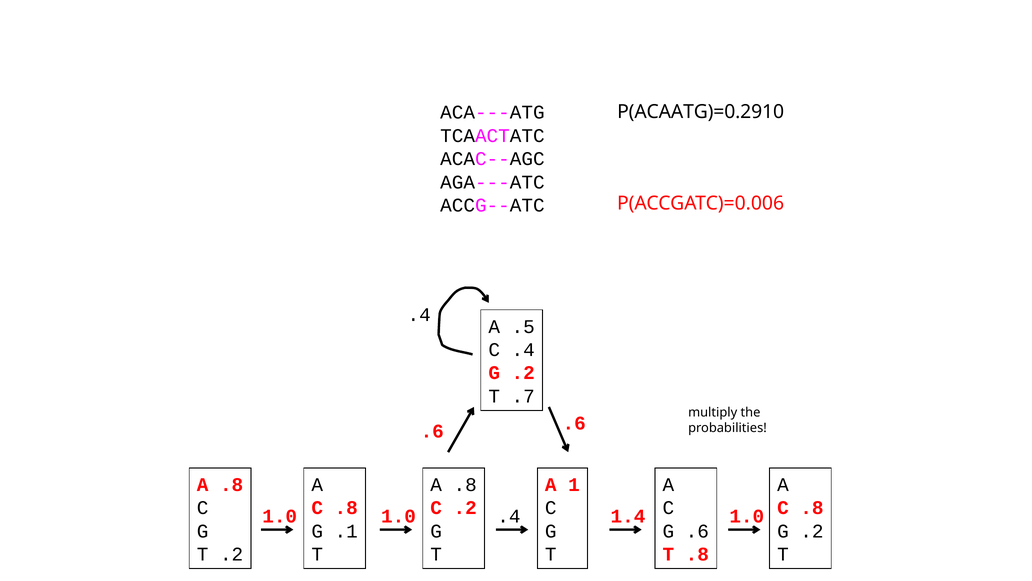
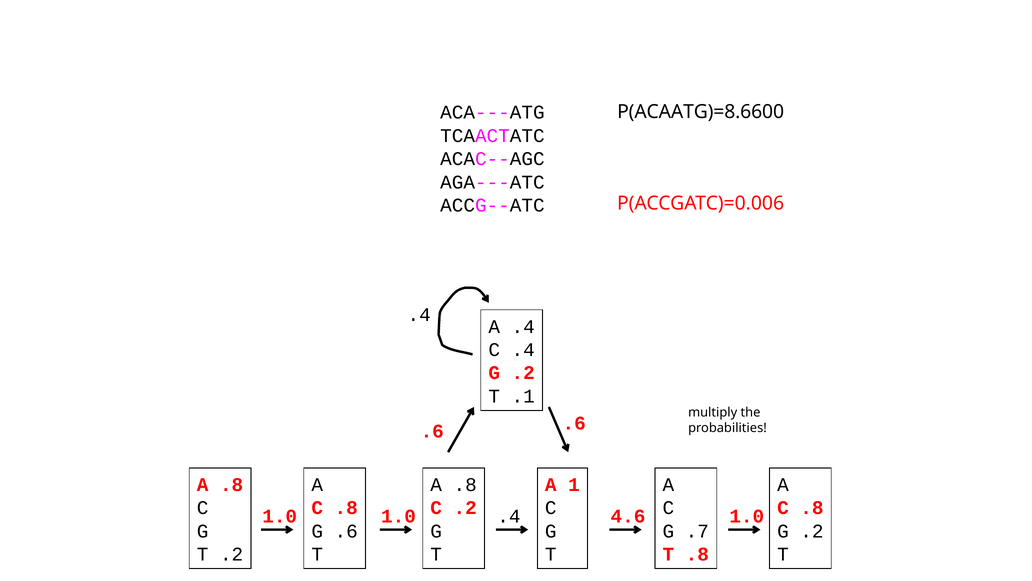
P(ACAATG)=0.2910: P(ACAATG)=0.2910 -> P(ACAATG)=8.6600
A .5: .5 -> .4
.7: .7 -> .1
1.4: 1.4 -> 4.6
G .1: .1 -> .6
G .6: .6 -> .7
